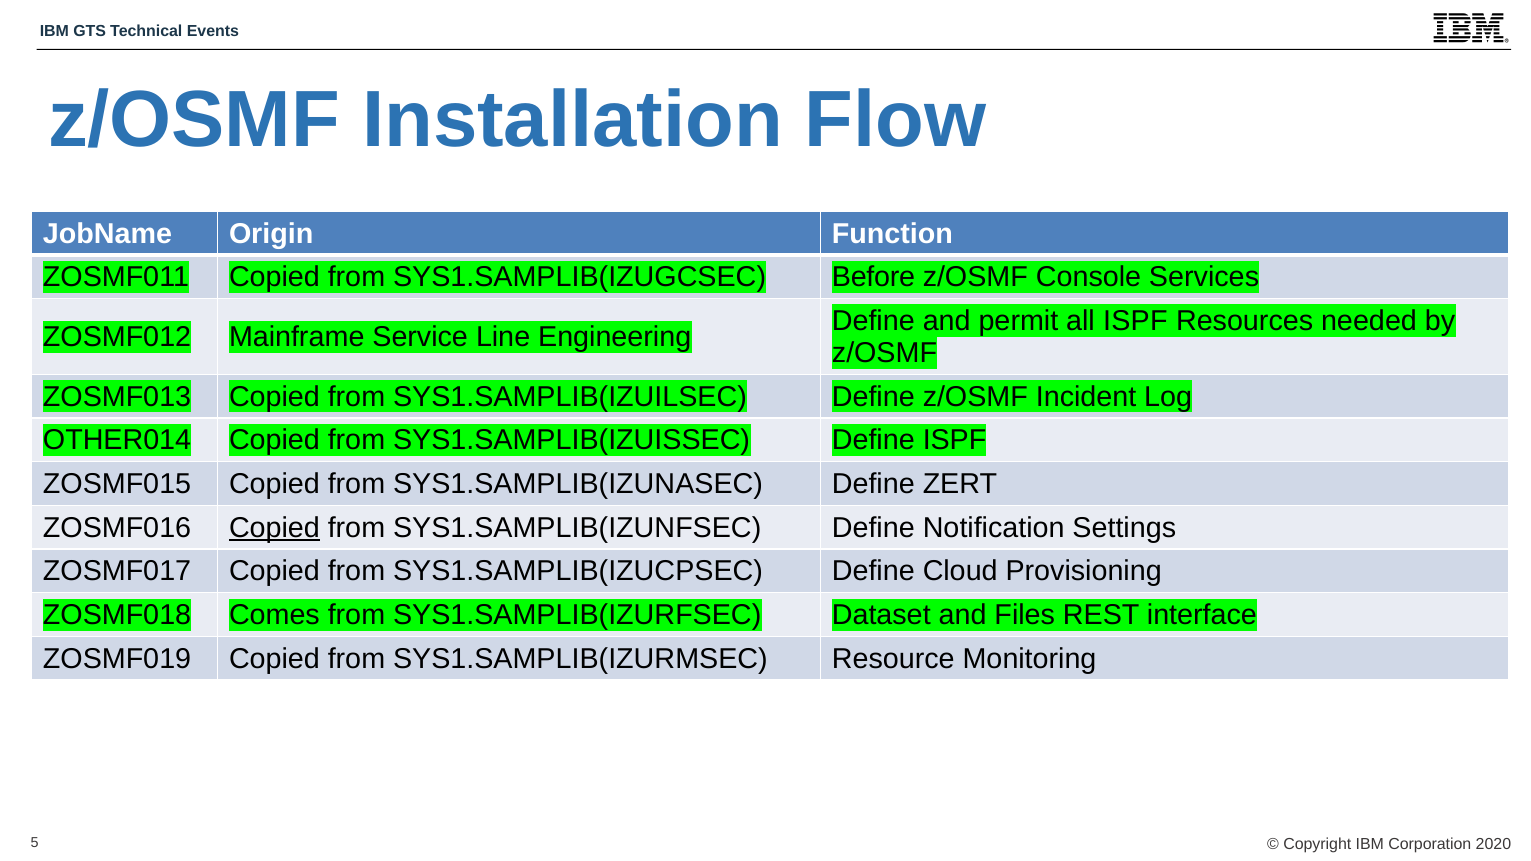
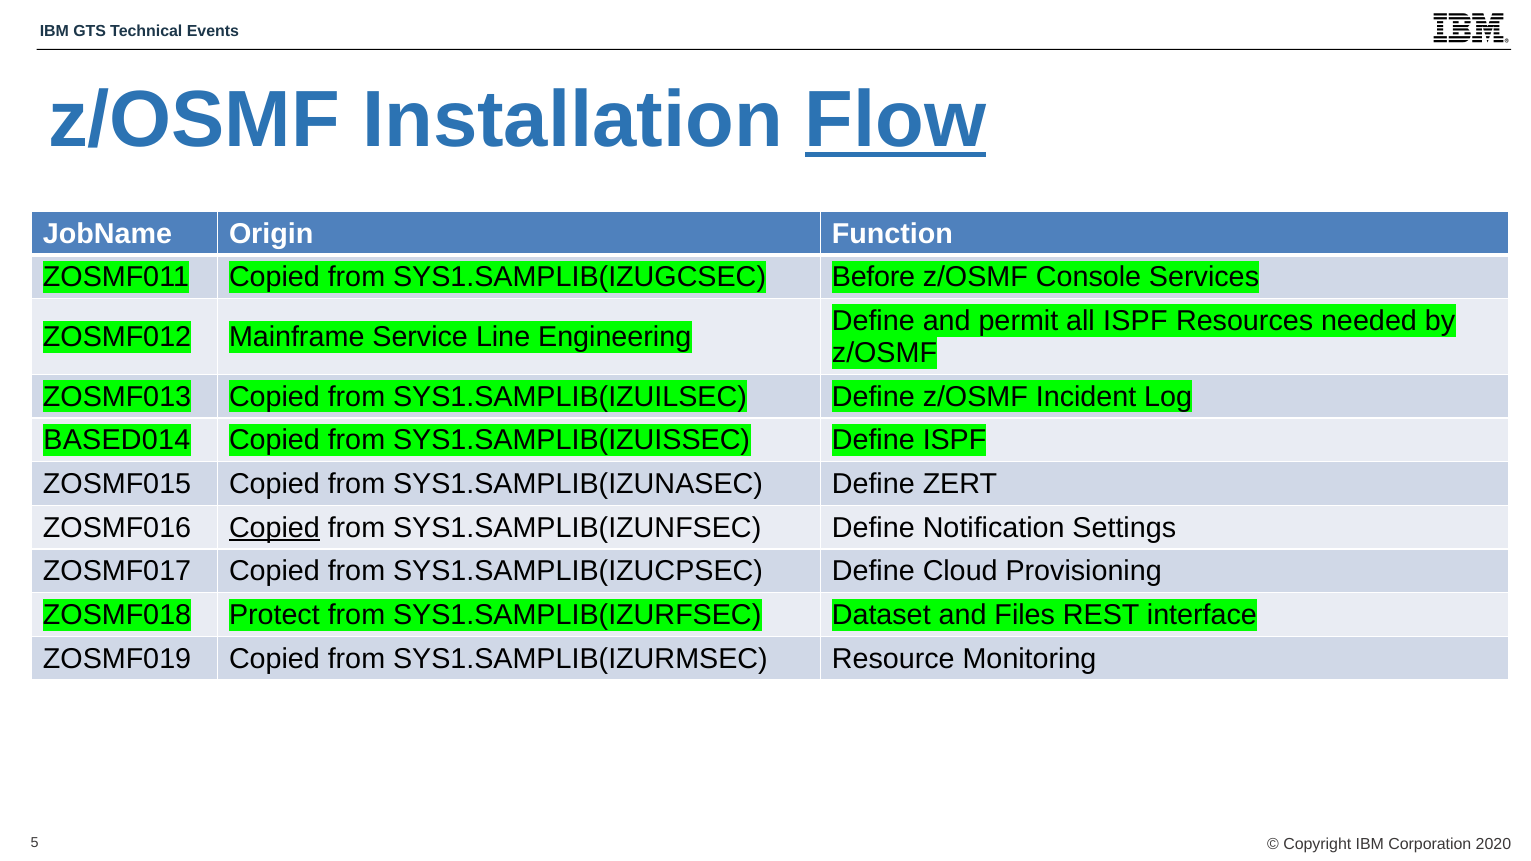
Flow underline: none -> present
OTHER014: OTHER014 -> BASED014
Comes: Comes -> Protect
